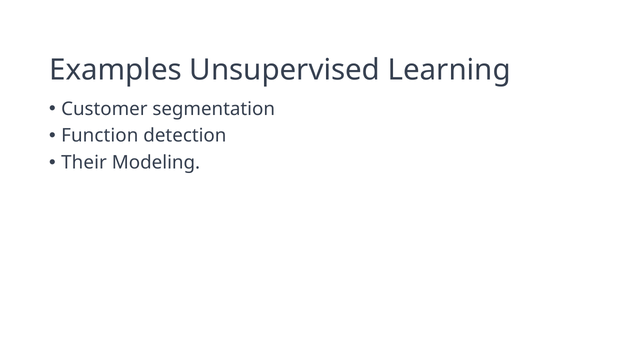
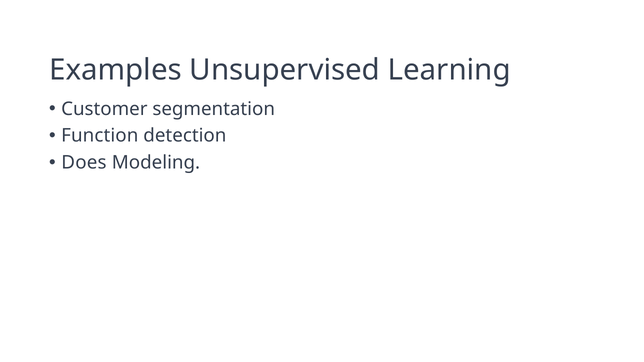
Their: Their -> Does
